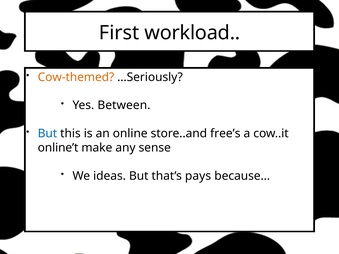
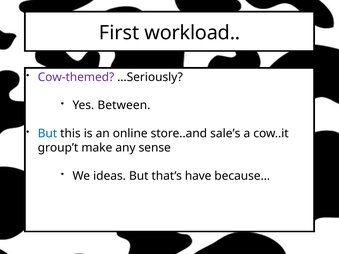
Cow-themed colour: orange -> purple
free’s: free’s -> sale’s
online’t: online’t -> group’t
pays: pays -> have
